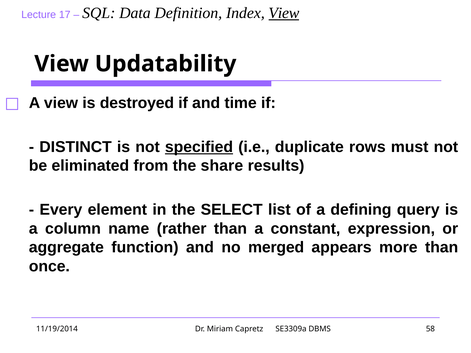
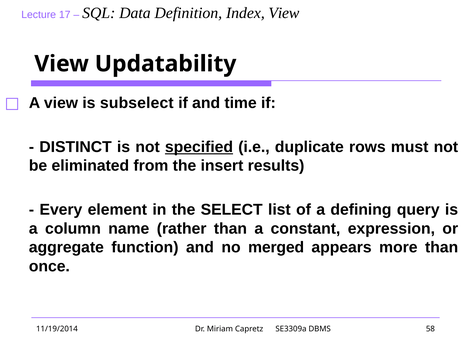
View at (284, 13) underline: present -> none
destroyed: destroyed -> subselect
share: share -> insert
